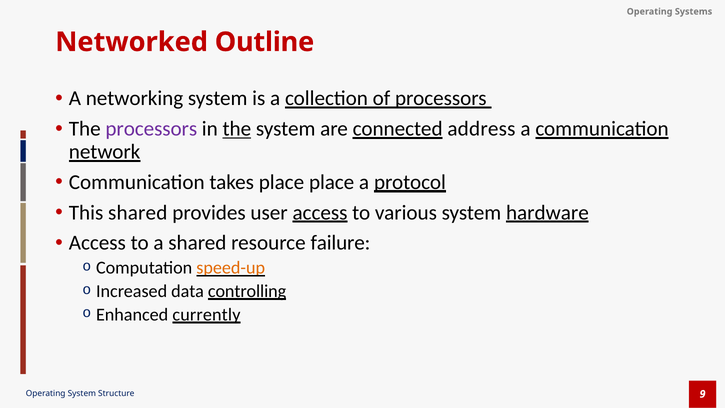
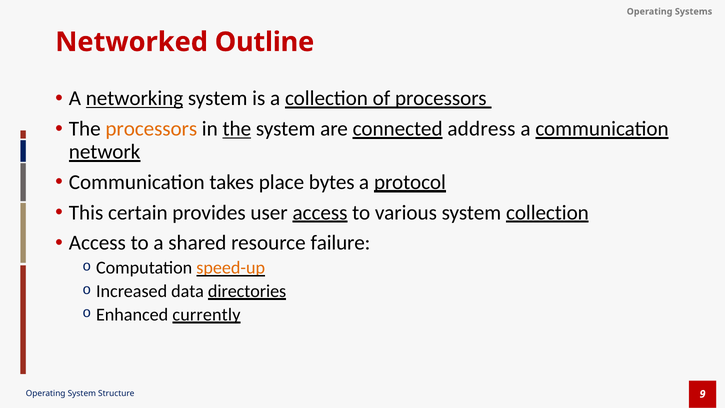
networking underline: none -> present
processors at (151, 129) colour: purple -> orange
place place: place -> bytes
This shared: shared -> certain
system hardware: hardware -> collection
controlling: controlling -> directories
